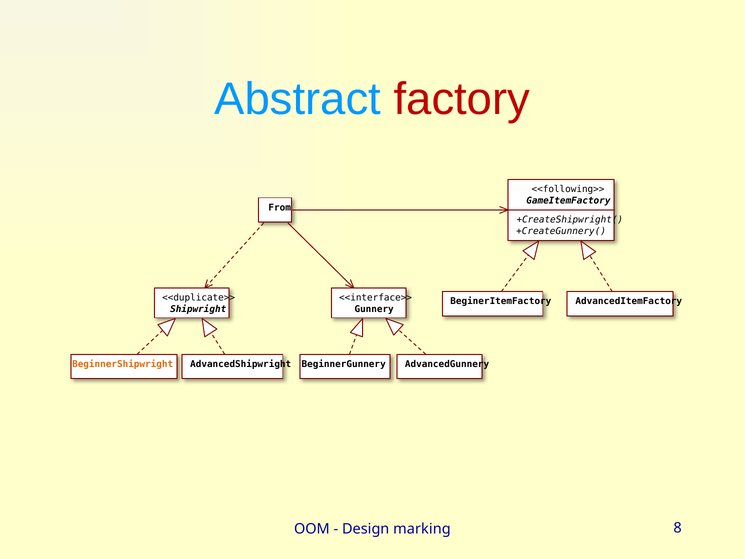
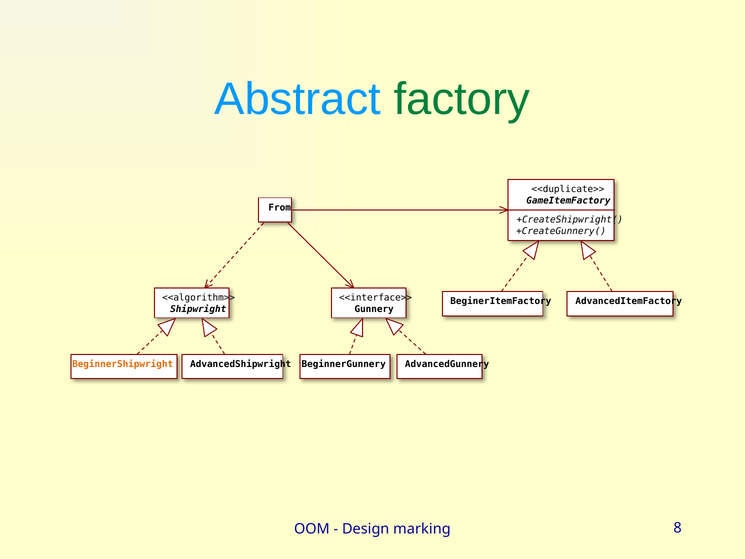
factory colour: red -> green
<<following>>: <<following>> -> <<duplicate>>
<<duplicate>>: <<duplicate>> -> <<algorithm>>
